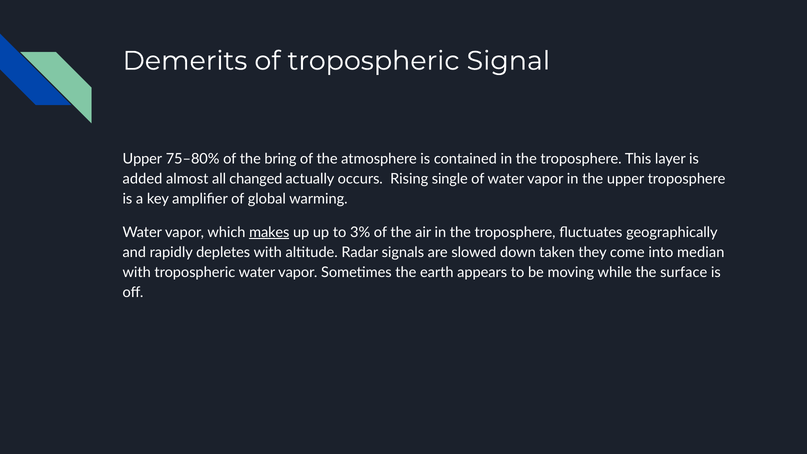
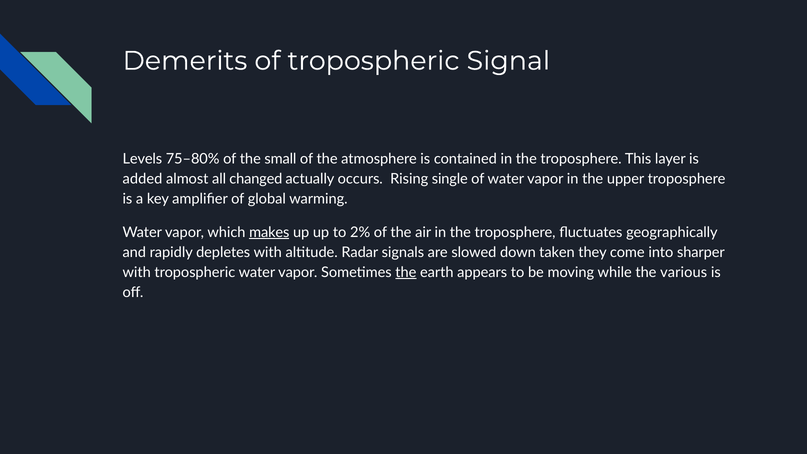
Upper at (142, 159): Upper -> Levels
bring: bring -> small
3%: 3% -> 2%
median: median -> sharper
the at (406, 272) underline: none -> present
surface: surface -> various
